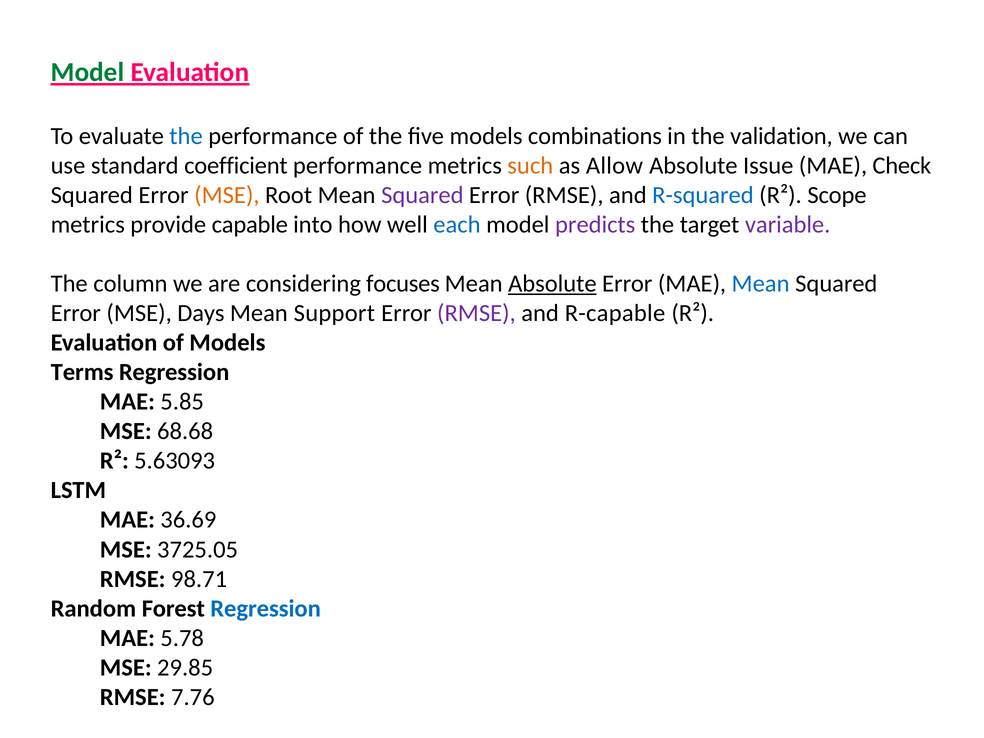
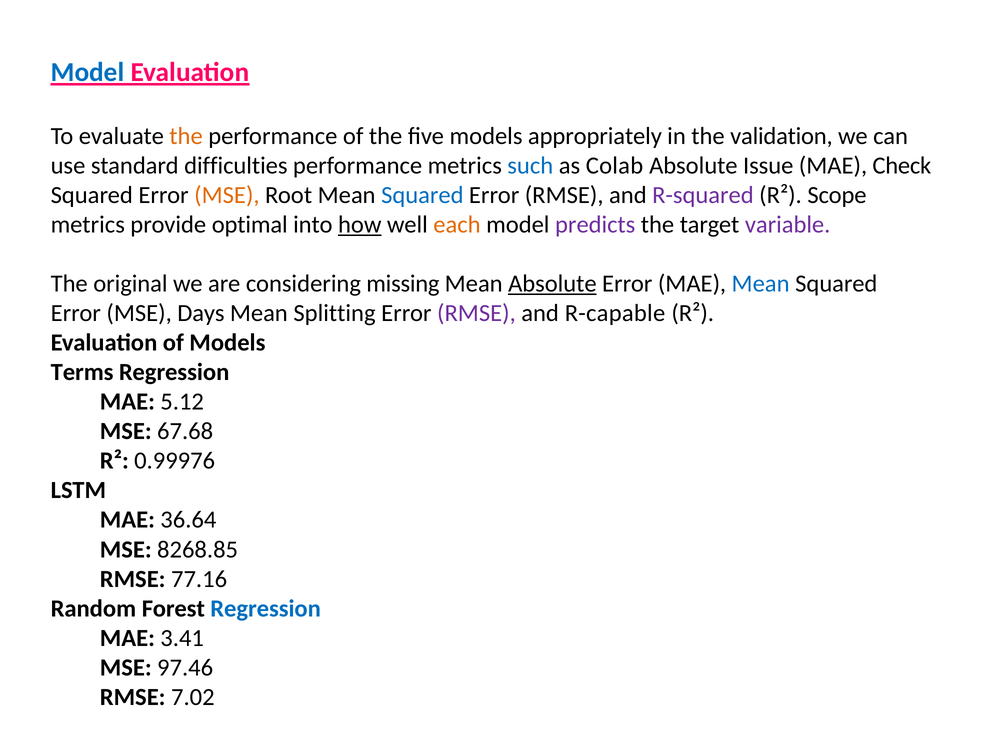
Model at (88, 72) colour: green -> blue
the at (186, 136) colour: blue -> orange
combinations: combinations -> appropriately
coefficient: coefficient -> difficulties
such colour: orange -> blue
Allow: Allow -> Colab
Squared at (422, 195) colour: purple -> blue
R-squared colour: blue -> purple
capable: capable -> optimal
how underline: none -> present
each colour: blue -> orange
column: column -> original
focuses: focuses -> missing
Support: Support -> Splitting
5.85: 5.85 -> 5.12
68.68: 68.68 -> 67.68
5.63093: 5.63093 -> 0.99976
36.69: 36.69 -> 36.64
3725.05: 3725.05 -> 8268.85
98.71: 98.71 -> 77.16
5.78: 5.78 -> 3.41
29.85: 29.85 -> 97.46
7.76: 7.76 -> 7.02
